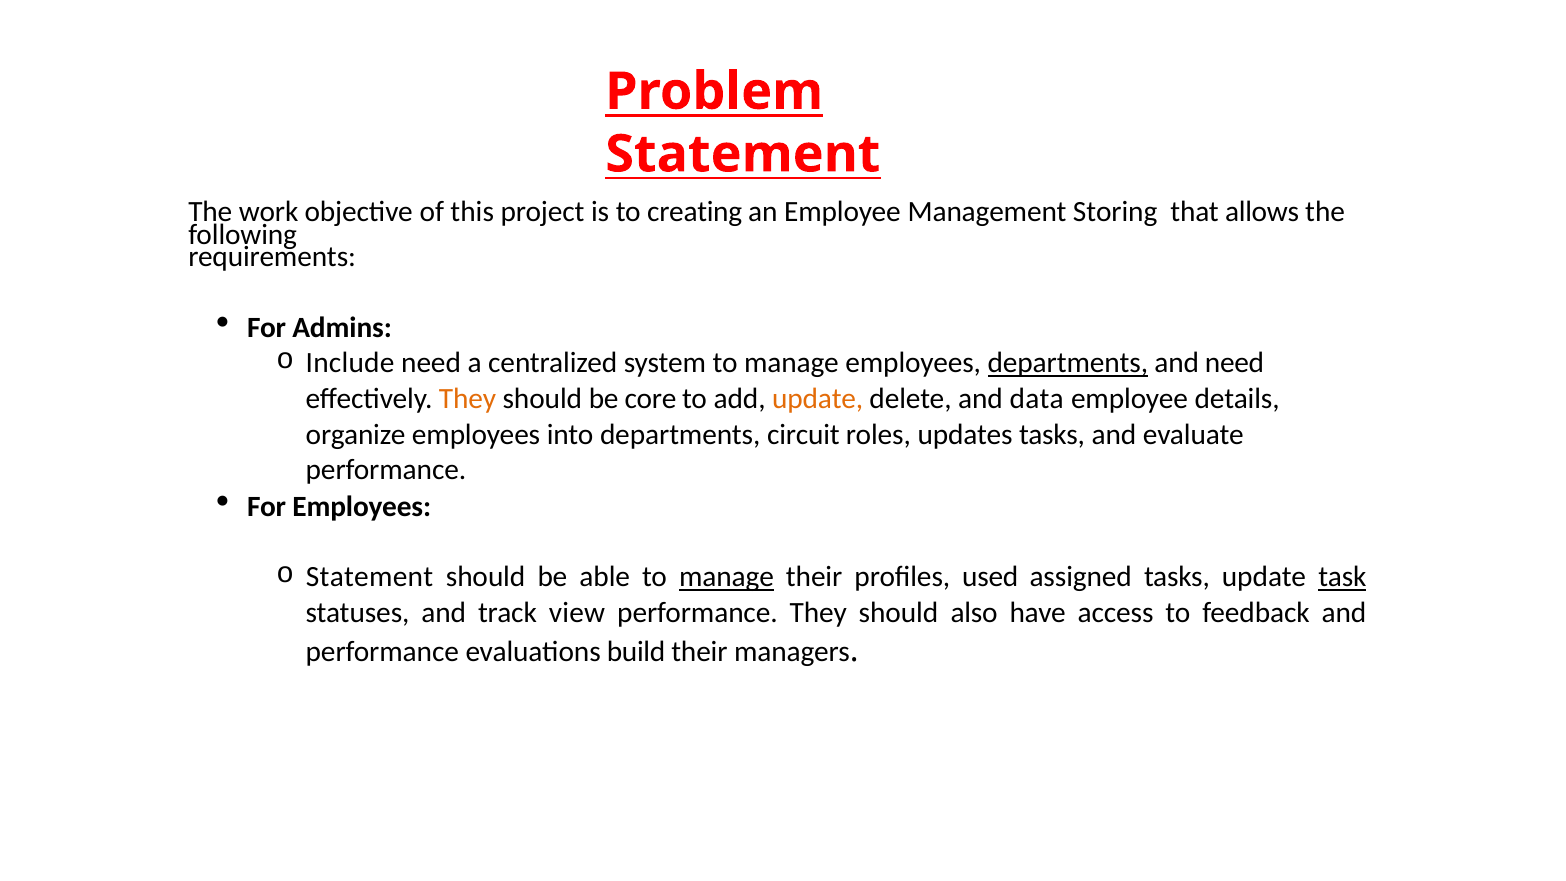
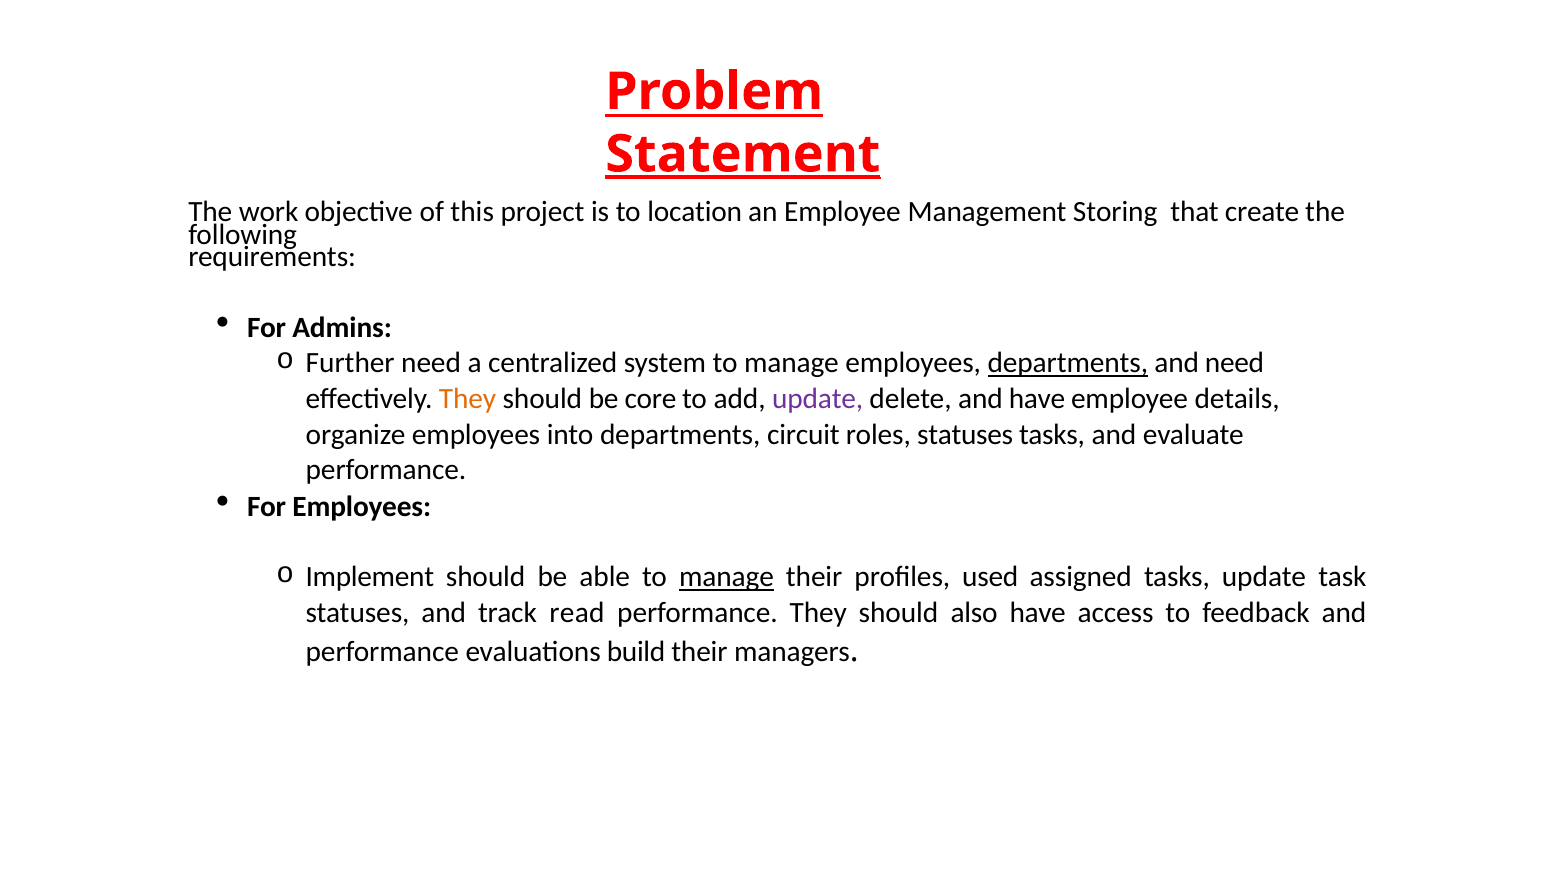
Statement at (743, 154) underline: none -> present
creating: creating -> location
allows: allows -> create
Include: Include -> Further
update at (818, 399) colour: orange -> purple
and data: data -> have
roles updates: updates -> statuses
Statement at (370, 577): Statement -> Implement
task underline: present -> none
view: view -> read
